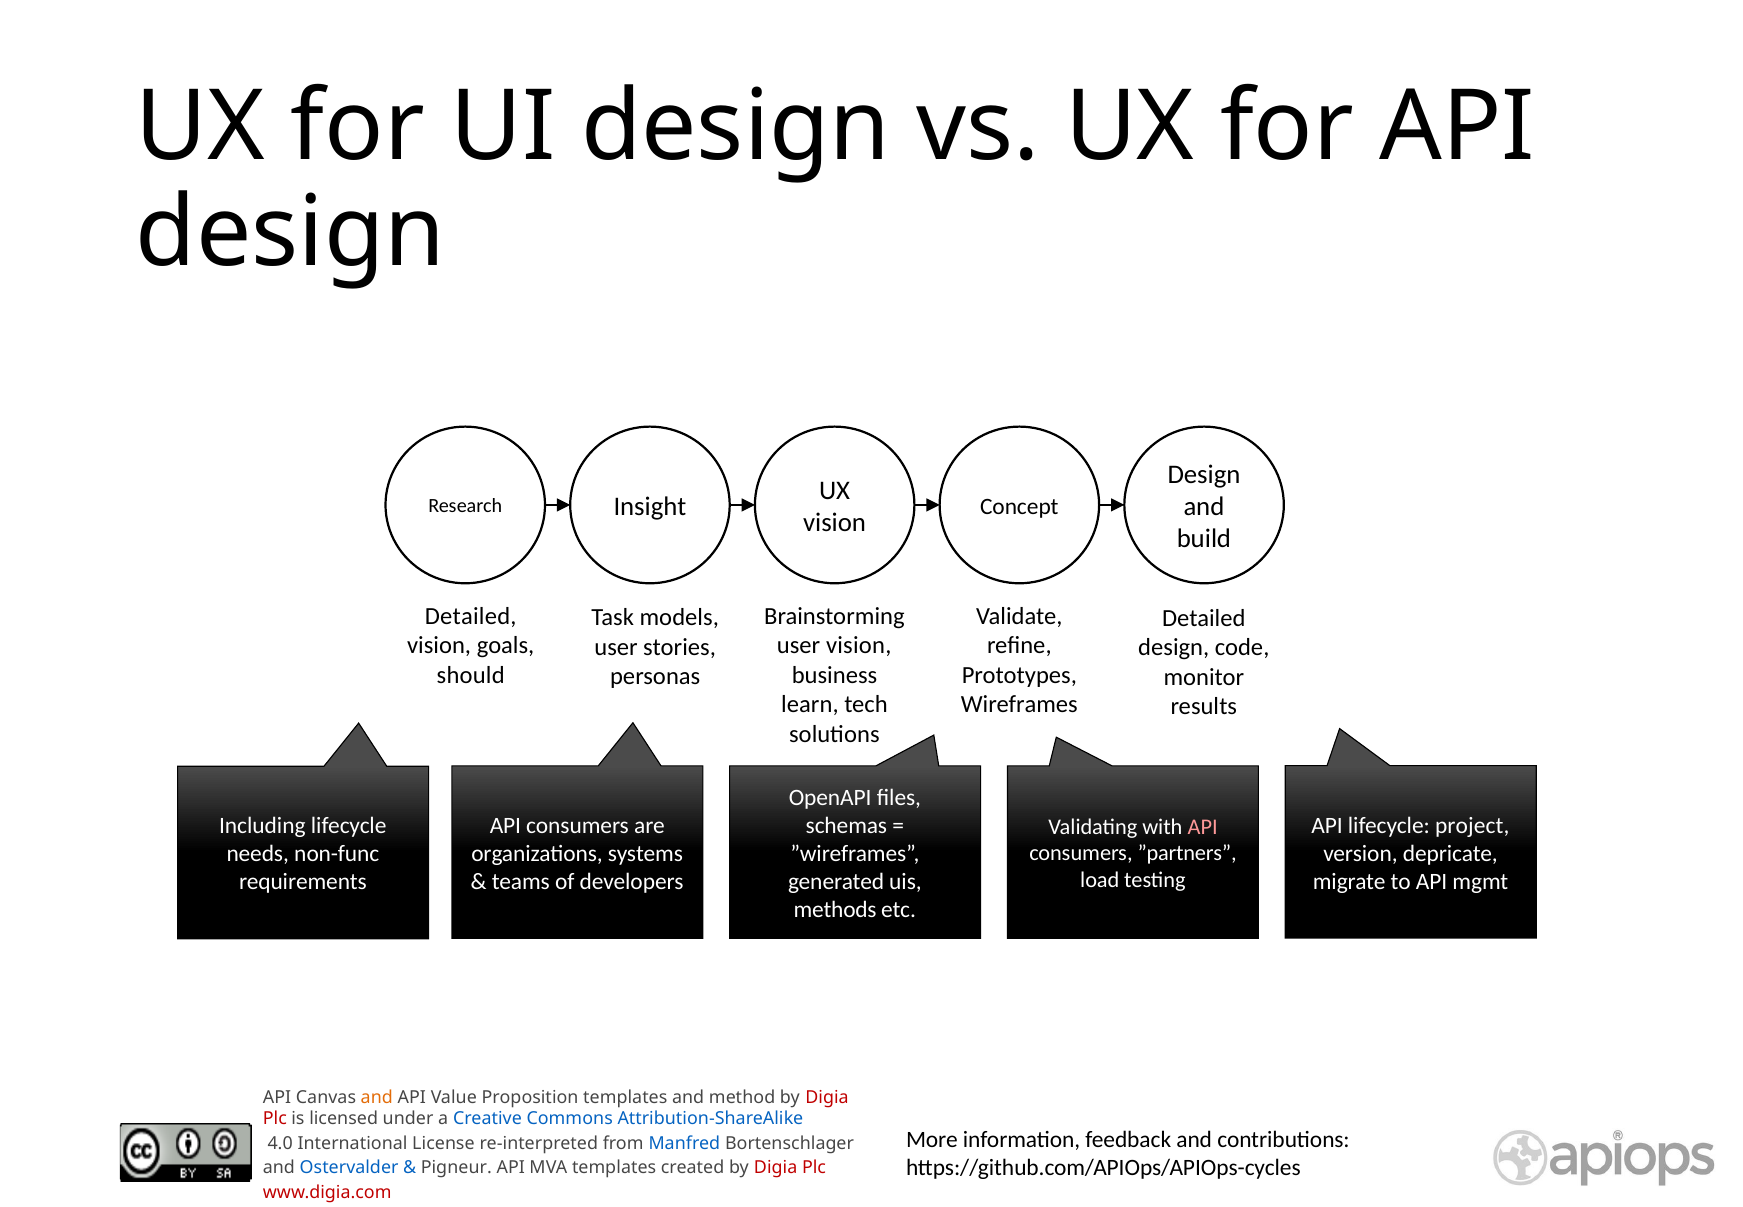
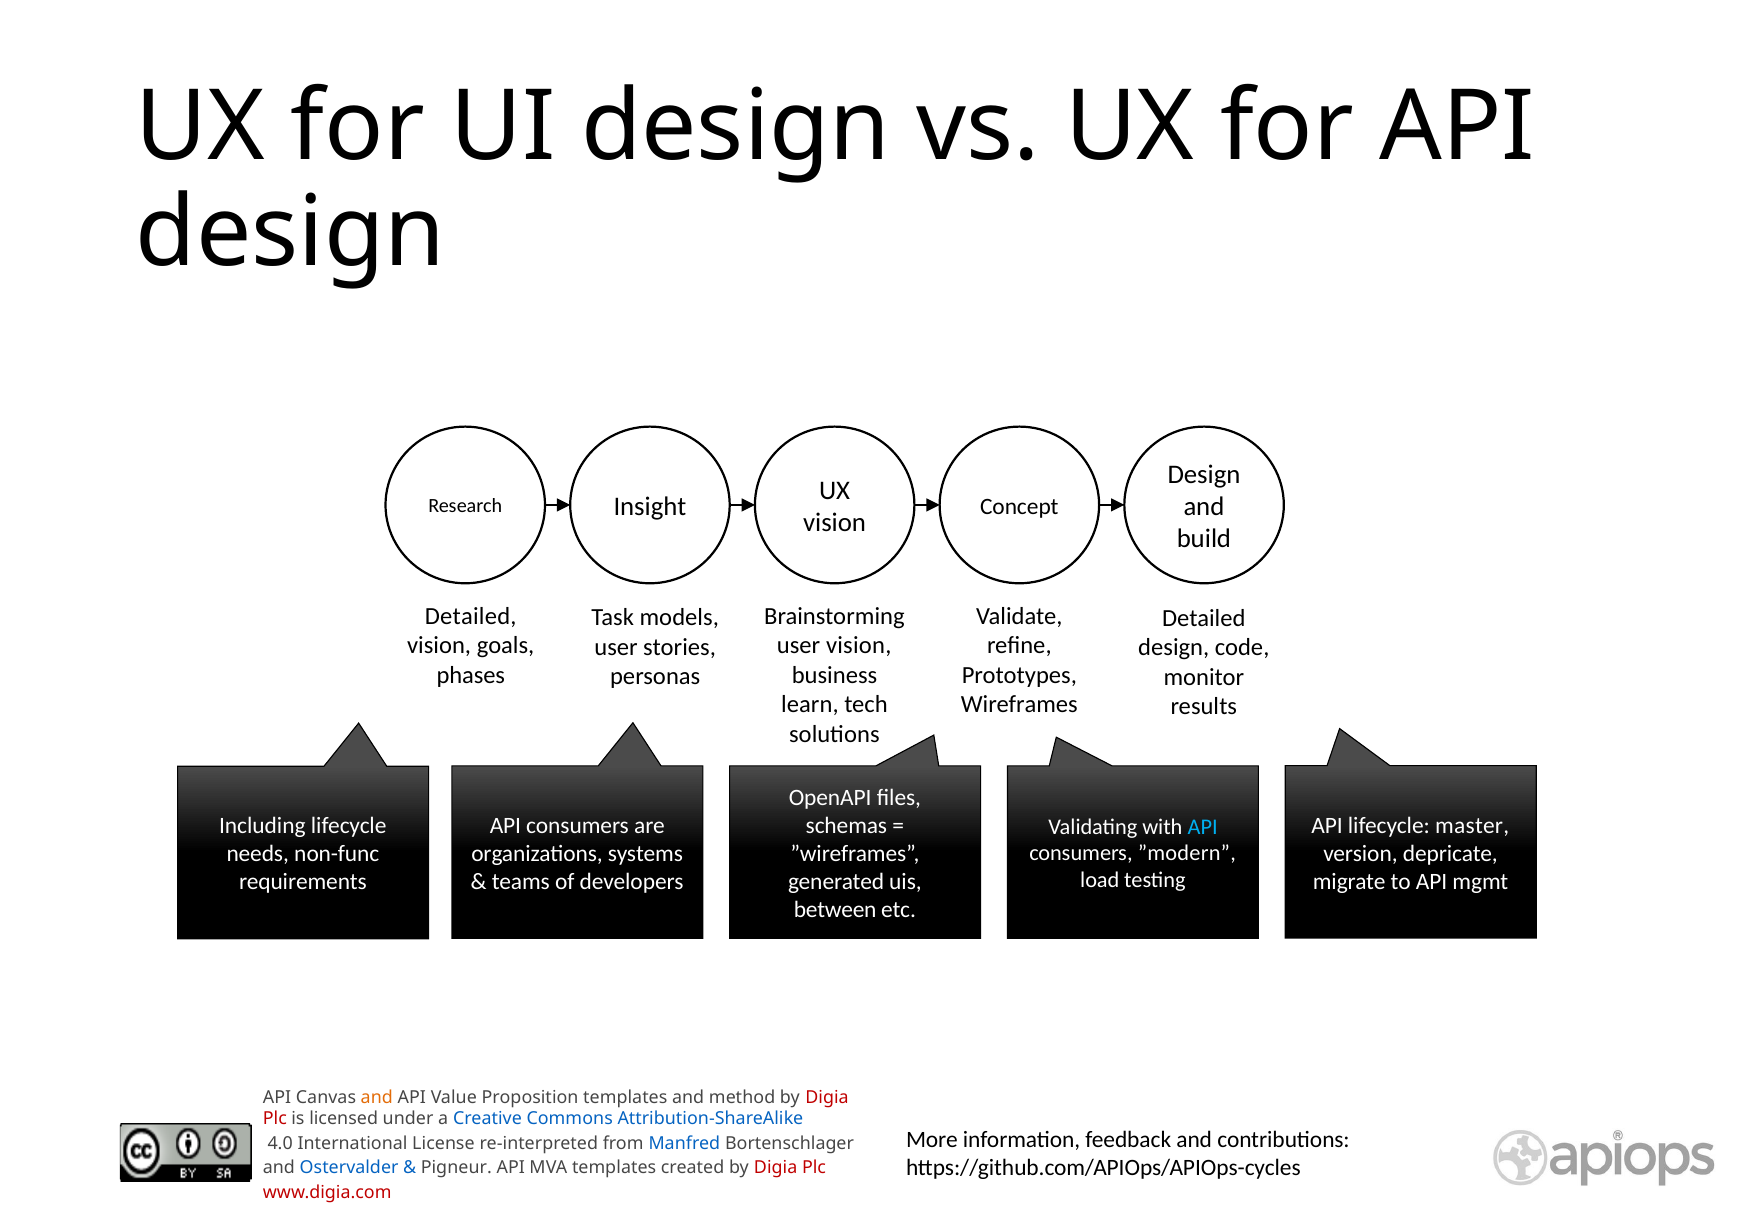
should: should -> phases
project: project -> master
API at (1203, 827) colour: pink -> light blue
”partners: ”partners -> ”modern
methods: methods -> between
